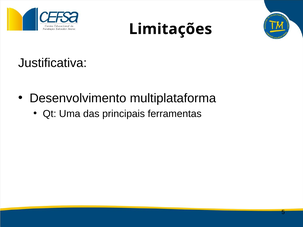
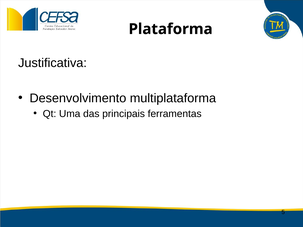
Limitações: Limitações -> Plataforma
